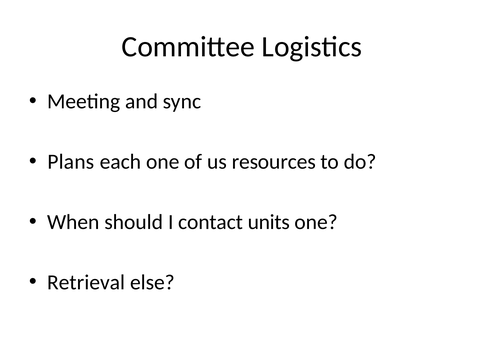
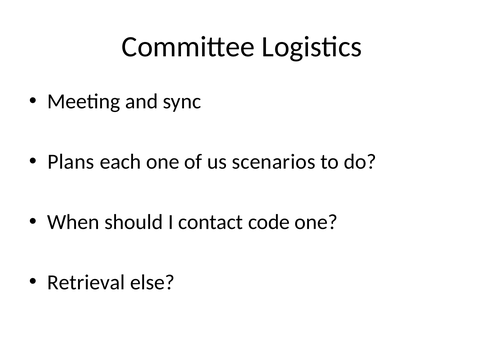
resources: resources -> scenarios
units: units -> code
